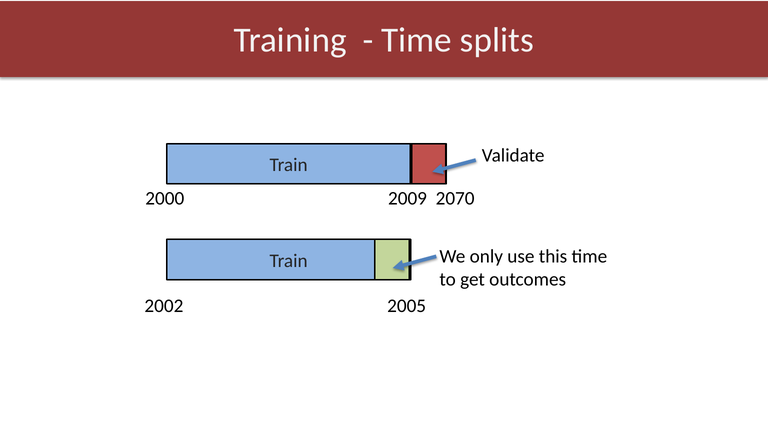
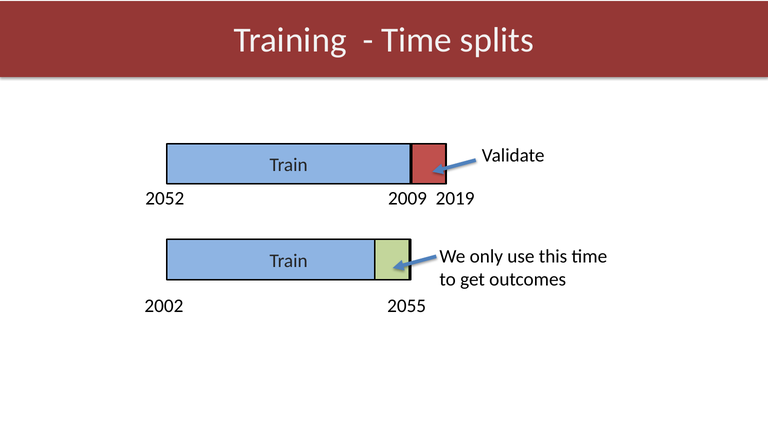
2000: 2000 -> 2052
2070: 2070 -> 2019
2005: 2005 -> 2055
